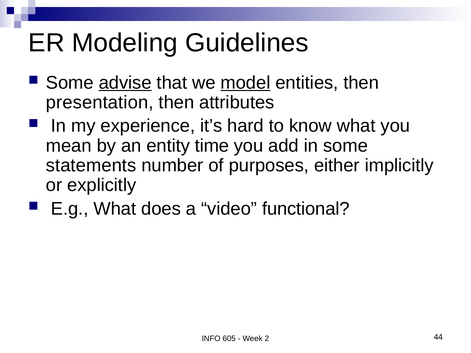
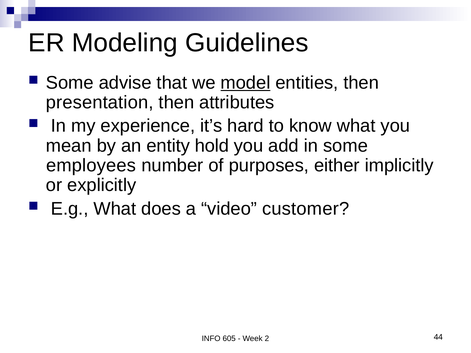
advise underline: present -> none
time: time -> hold
statements: statements -> employees
functional: functional -> customer
